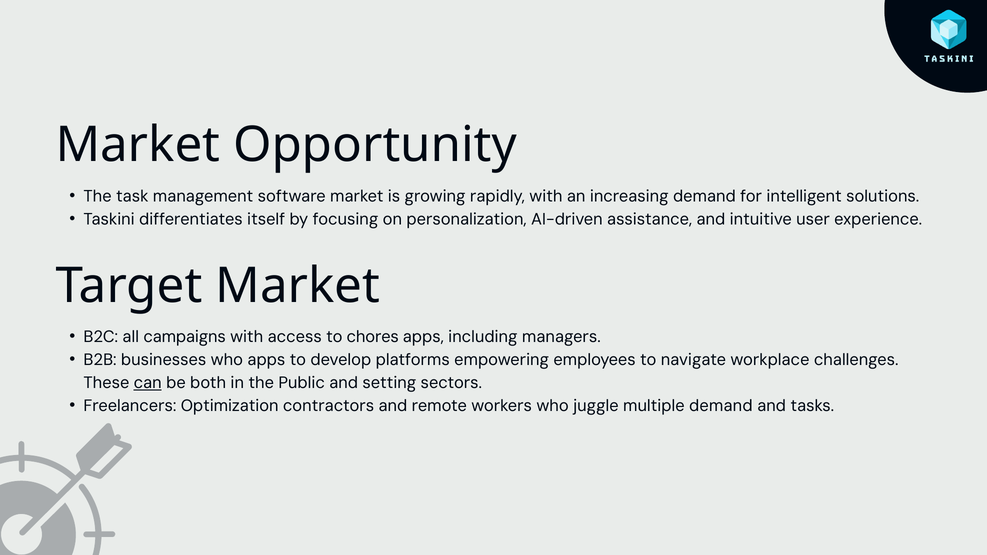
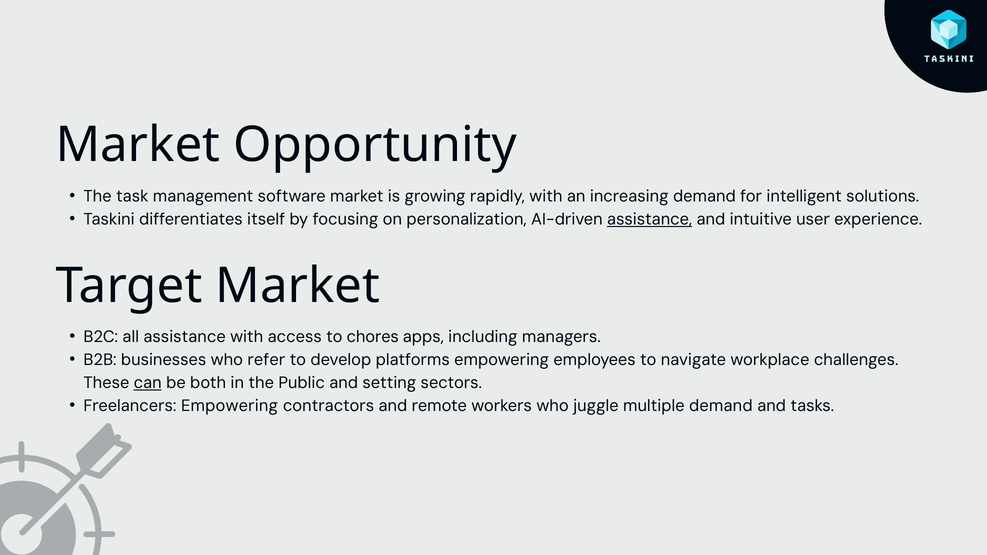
assistance at (650, 219) underline: none -> present
all campaigns: campaigns -> assistance
who apps: apps -> refer
Freelancers Optimization: Optimization -> Empowering
